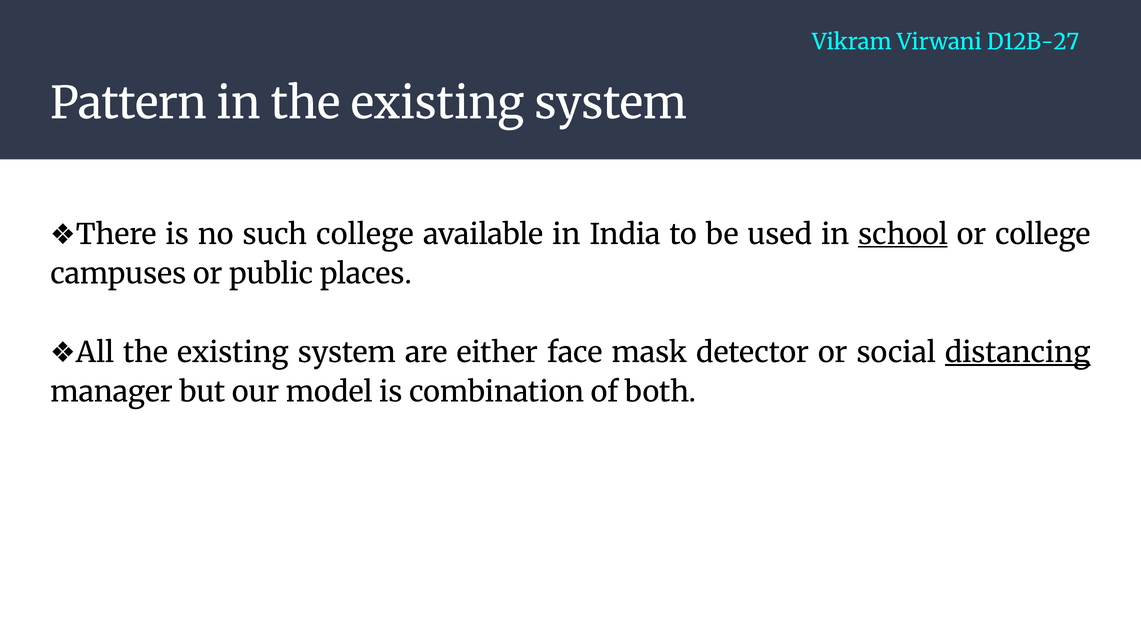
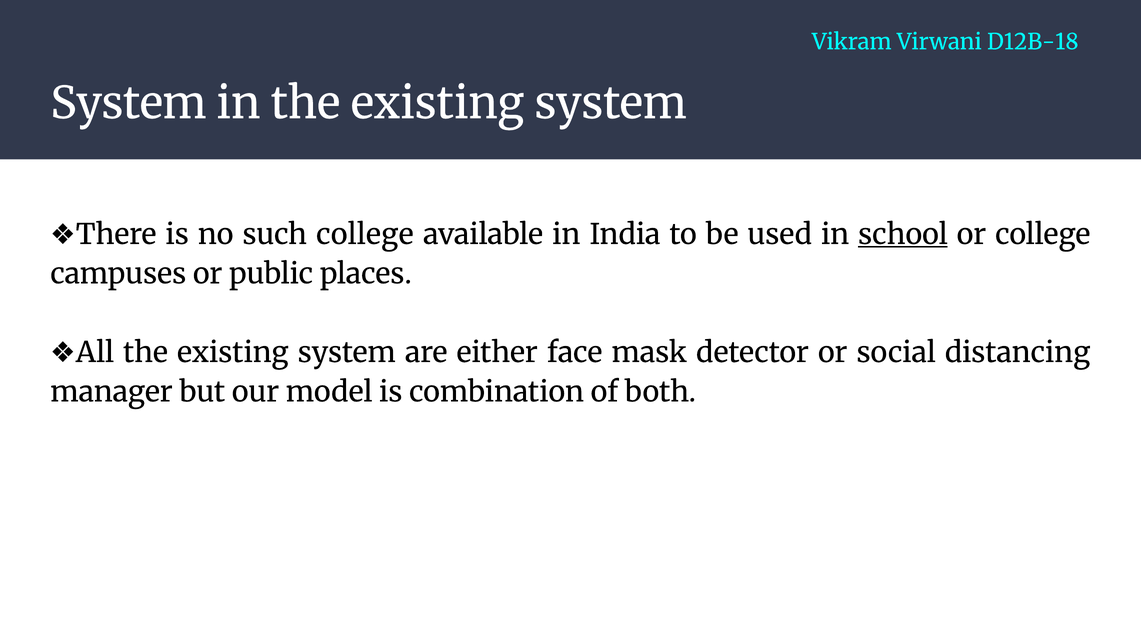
D12B-27: D12B-27 -> D12B-18
Pattern at (128, 104): Pattern -> System
distancing underline: present -> none
